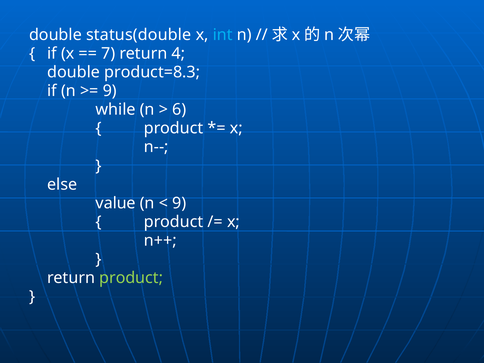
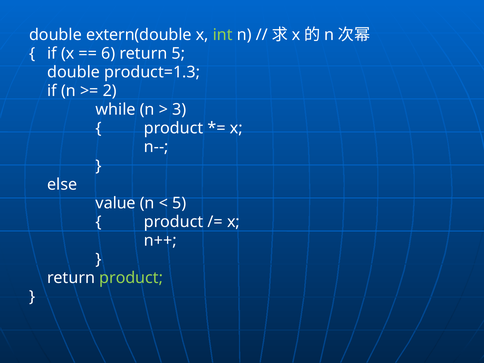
status(double: status(double -> extern(double
int colour: light blue -> light green
7: 7 -> 6
return 4: 4 -> 5
product=8.3: product=8.3 -> product=1.3
9 at (110, 91): 9 -> 2
6: 6 -> 3
9 at (179, 203): 9 -> 5
